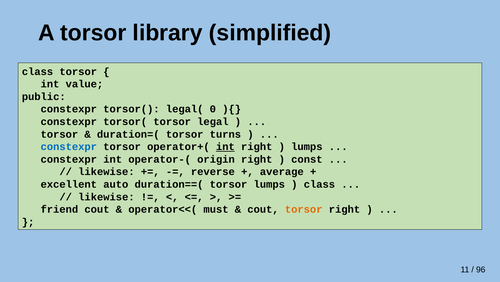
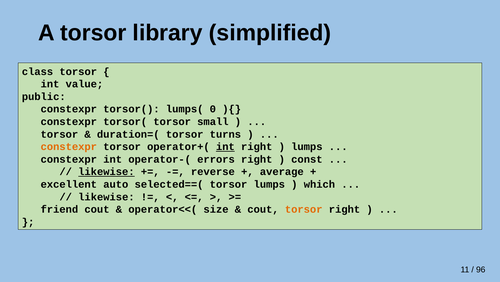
legal(: legal( -> lumps(
legal: legal -> small
constexpr at (69, 146) colour: blue -> orange
origin: origin -> errors
likewise at (106, 171) underline: none -> present
duration==(: duration==( -> selected==(
class at (319, 184): class -> which
must: must -> size
